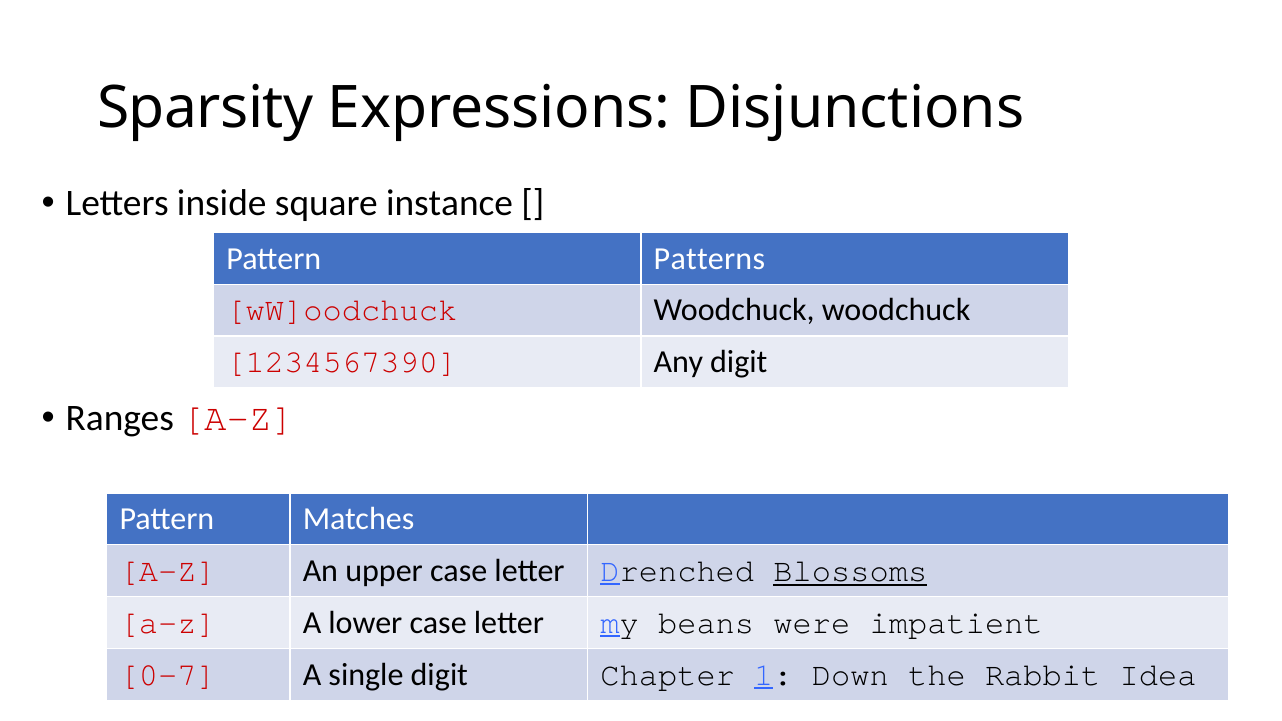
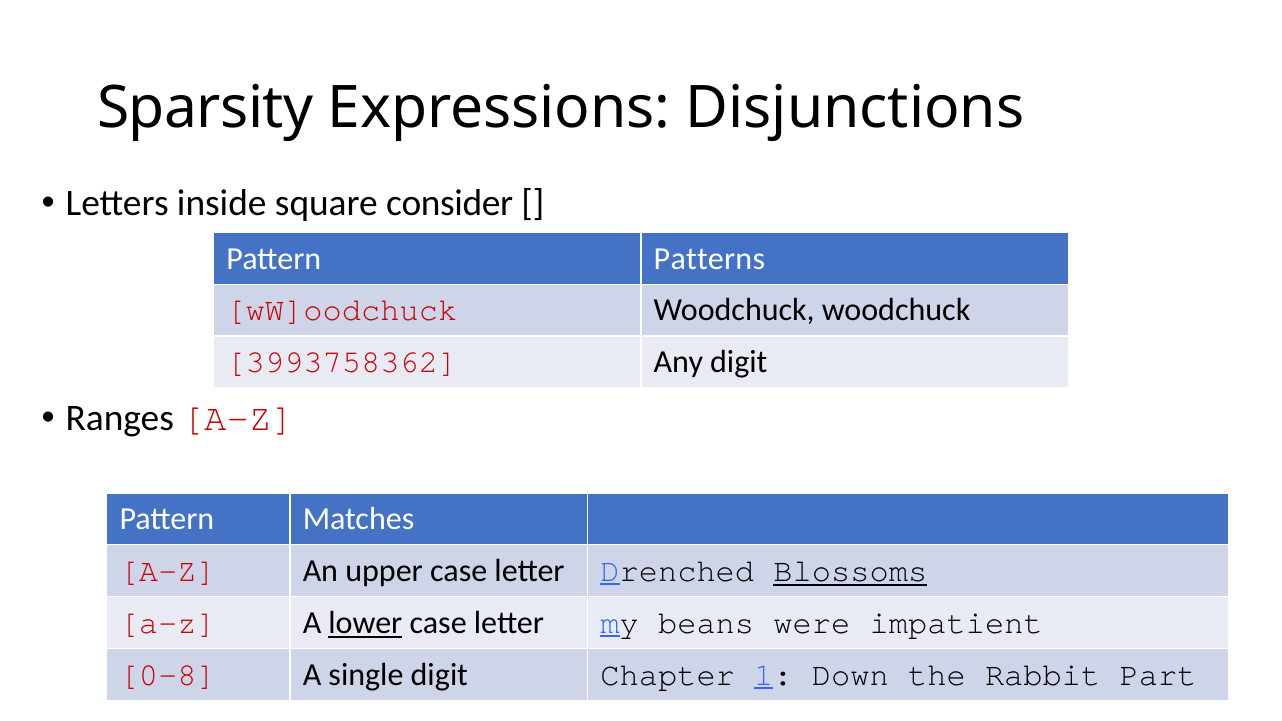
instance: instance -> consider
1234567390: 1234567390 -> 3993758362
lower underline: none -> present
0-7: 0-7 -> 0-8
Idea: Idea -> Part
